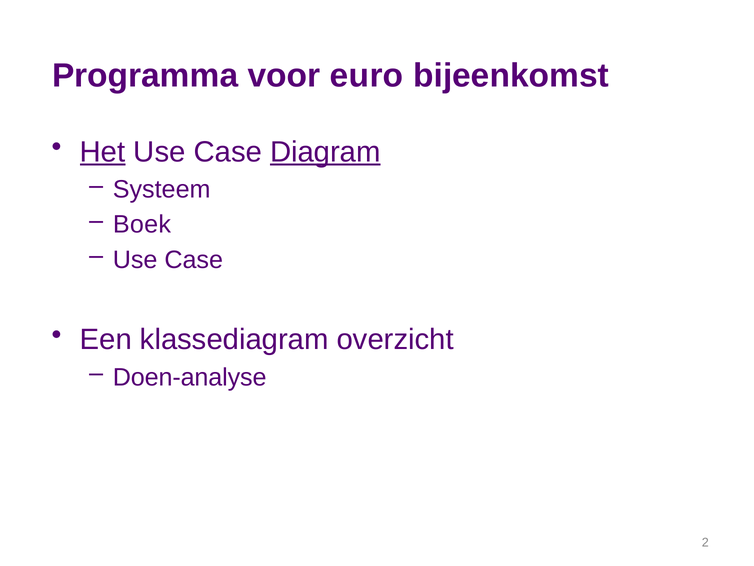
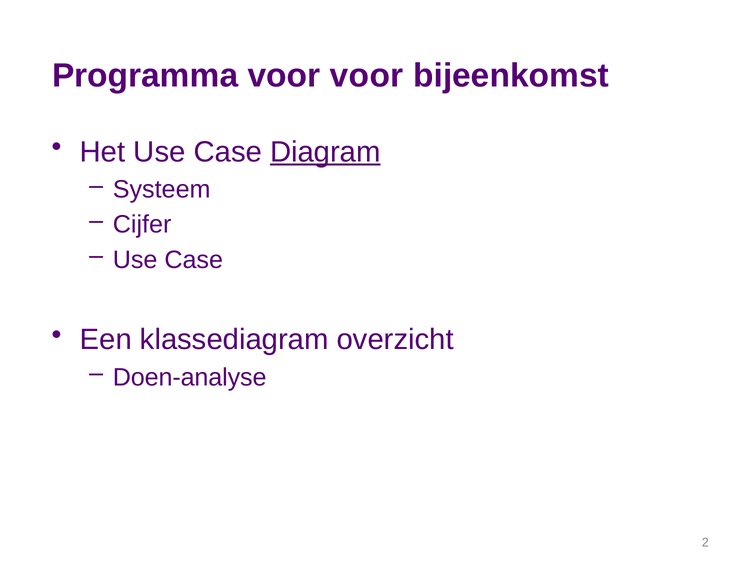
voor euro: euro -> voor
Het underline: present -> none
Boek: Boek -> Cijfer
